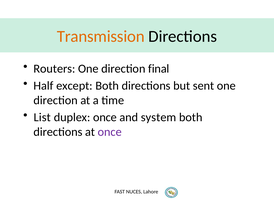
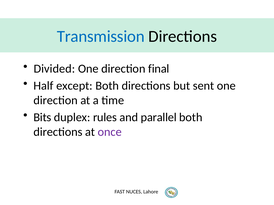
Transmission colour: orange -> blue
Routers: Routers -> Divided
List: List -> Bits
duplex once: once -> rules
system: system -> parallel
